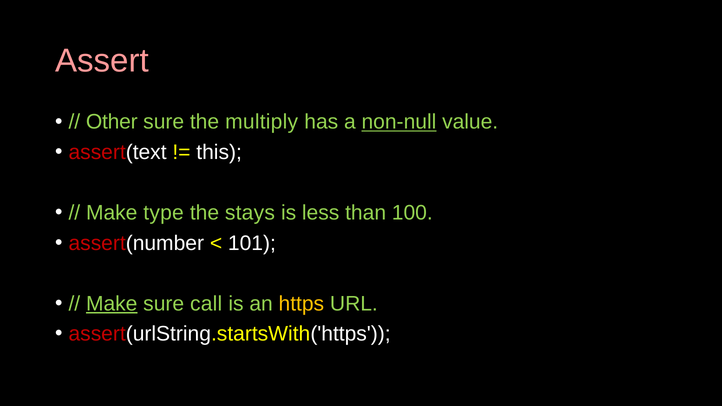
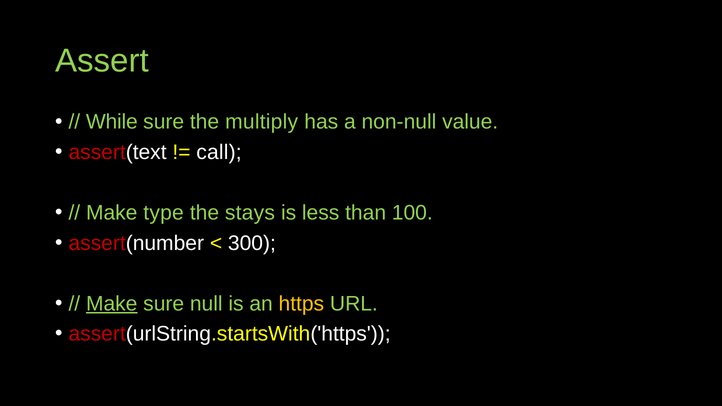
Assert colour: pink -> light green
Other: Other -> While
non-null underline: present -> none
this: this -> call
101: 101 -> 300
call: call -> null
